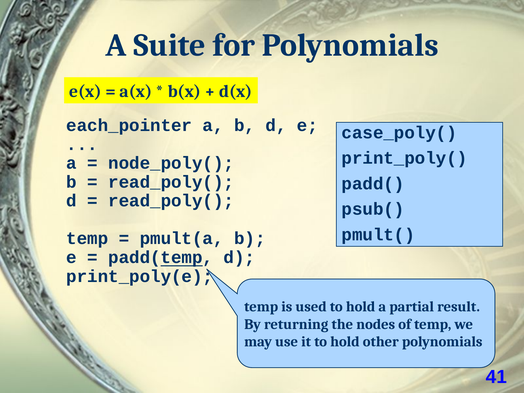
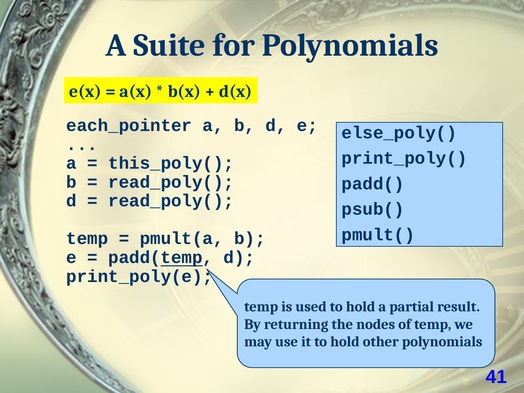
case_poly(: case_poly( -> else_poly(
node_poly(: node_poly( -> this_poly(
